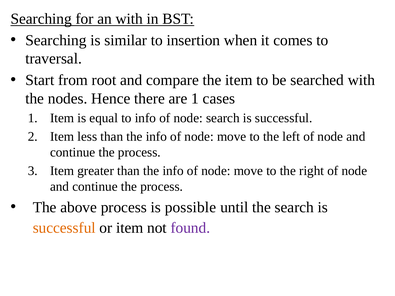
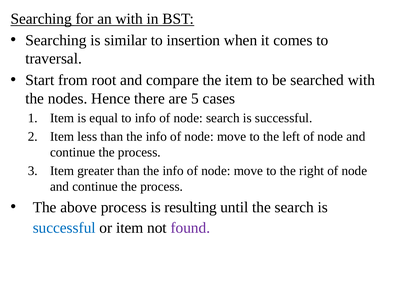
are 1: 1 -> 5
possible: possible -> resulting
successful at (64, 228) colour: orange -> blue
